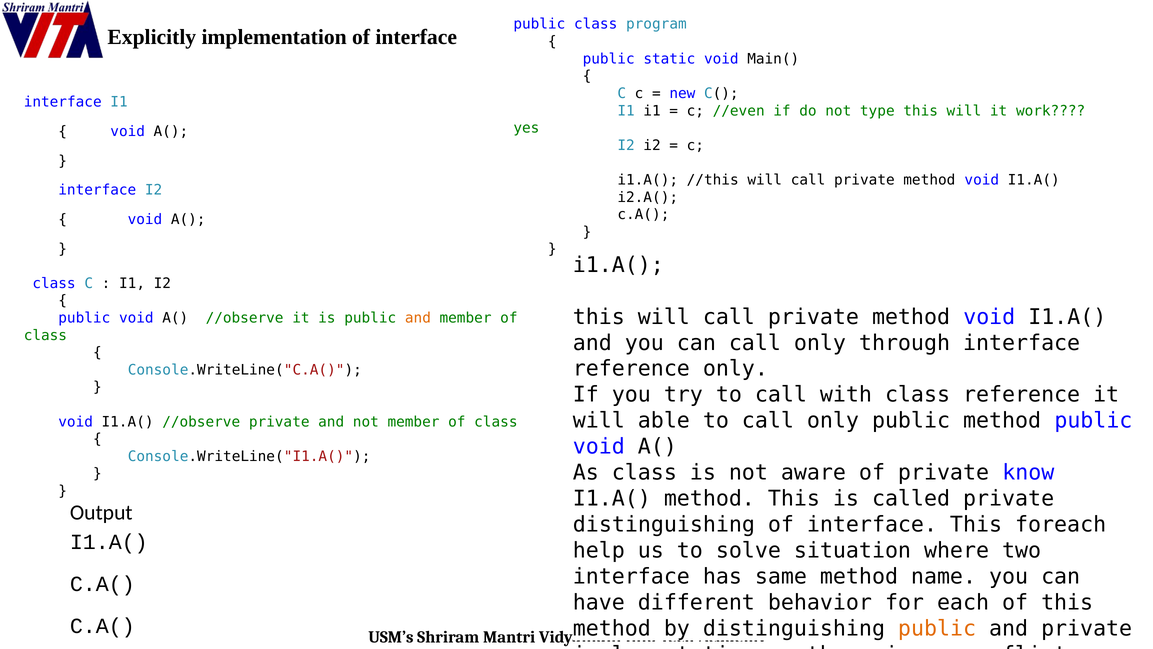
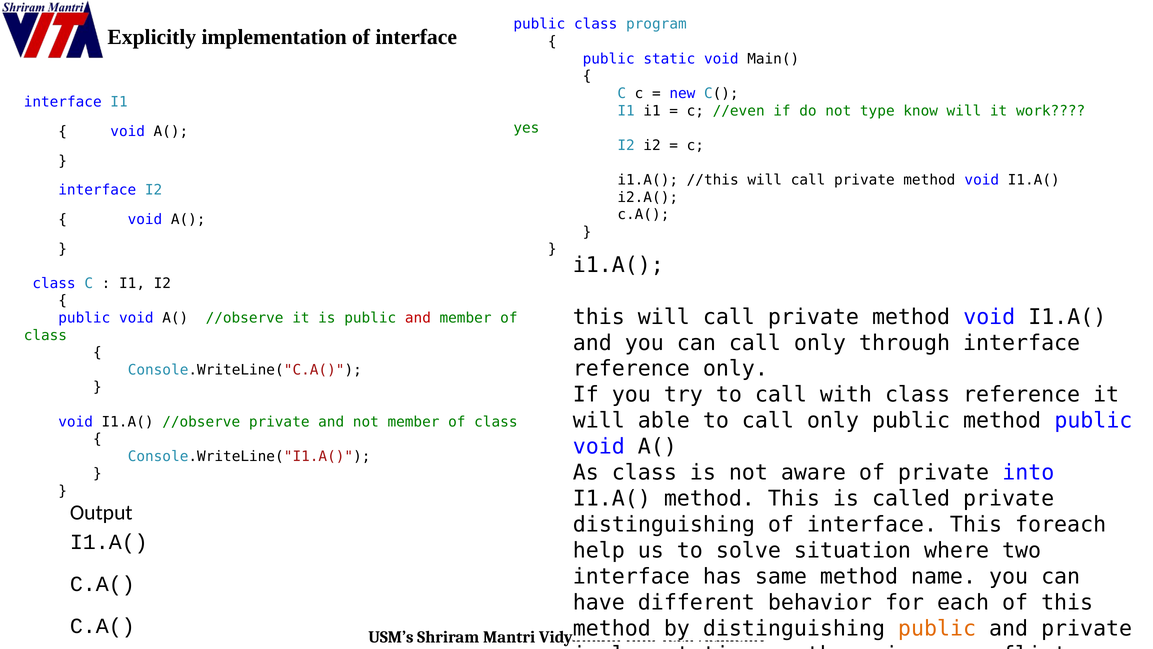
type this: this -> know
and at (418, 318) colour: orange -> red
know: know -> into
